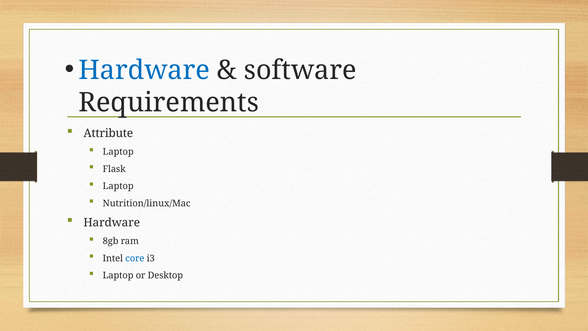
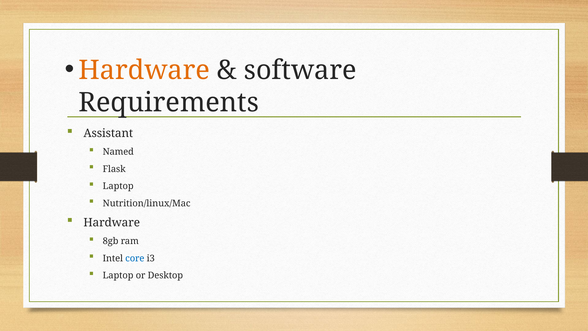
Hardware at (144, 70) colour: blue -> orange
Attribute: Attribute -> Assistant
Laptop at (118, 152): Laptop -> Named
